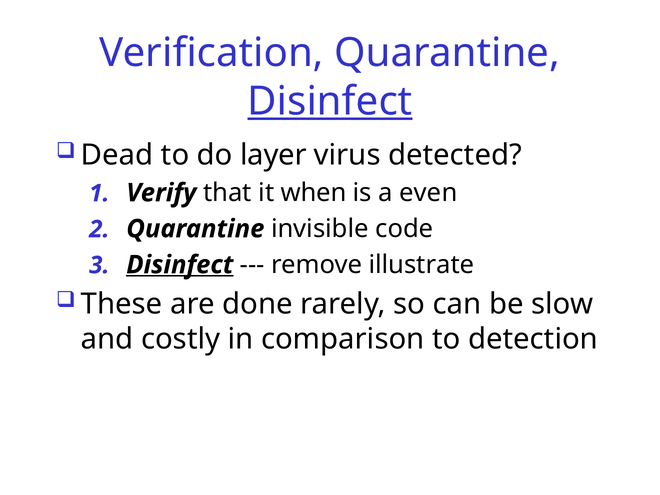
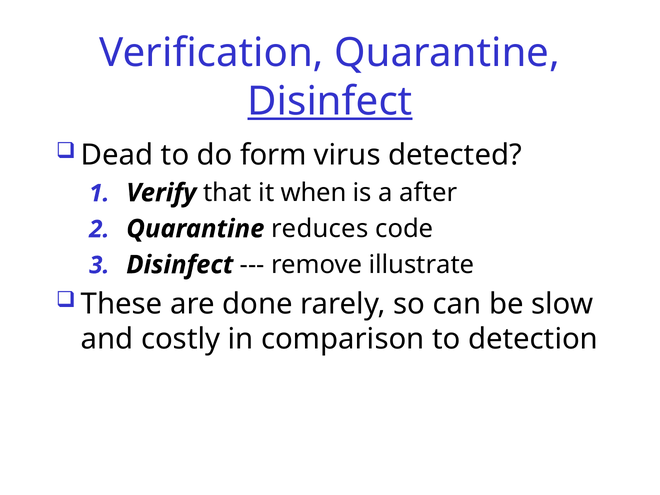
layer: layer -> form
even: even -> after
invisible: invisible -> reduces
Disinfect at (180, 265) underline: present -> none
